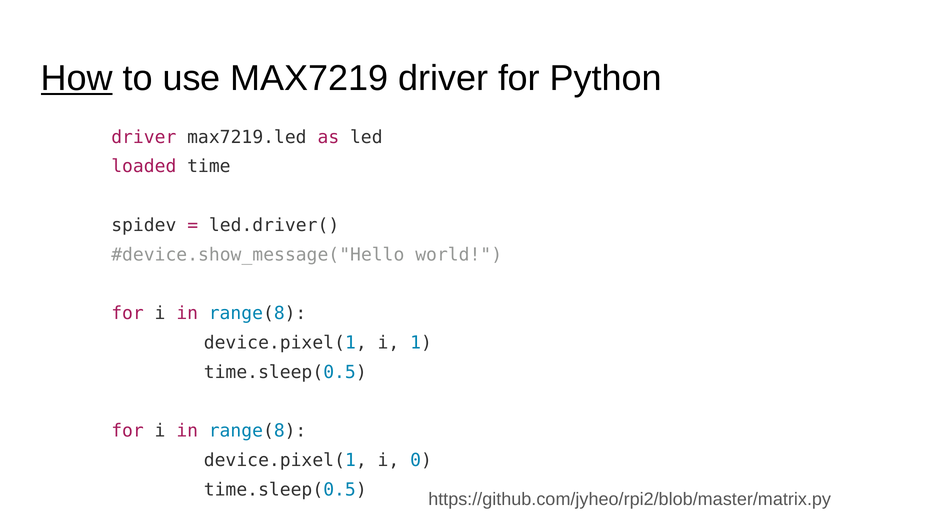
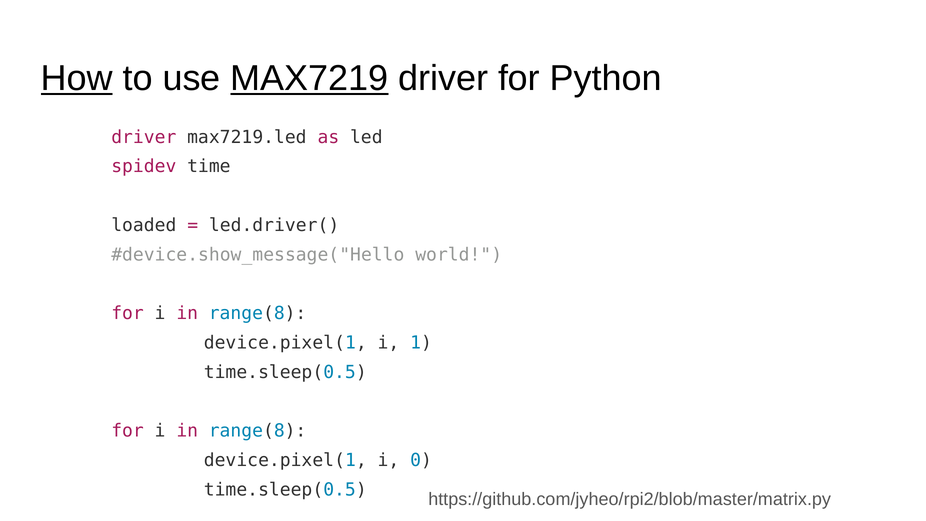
MAX7219 underline: none -> present
loaded: loaded -> spidev
spidev: spidev -> loaded
